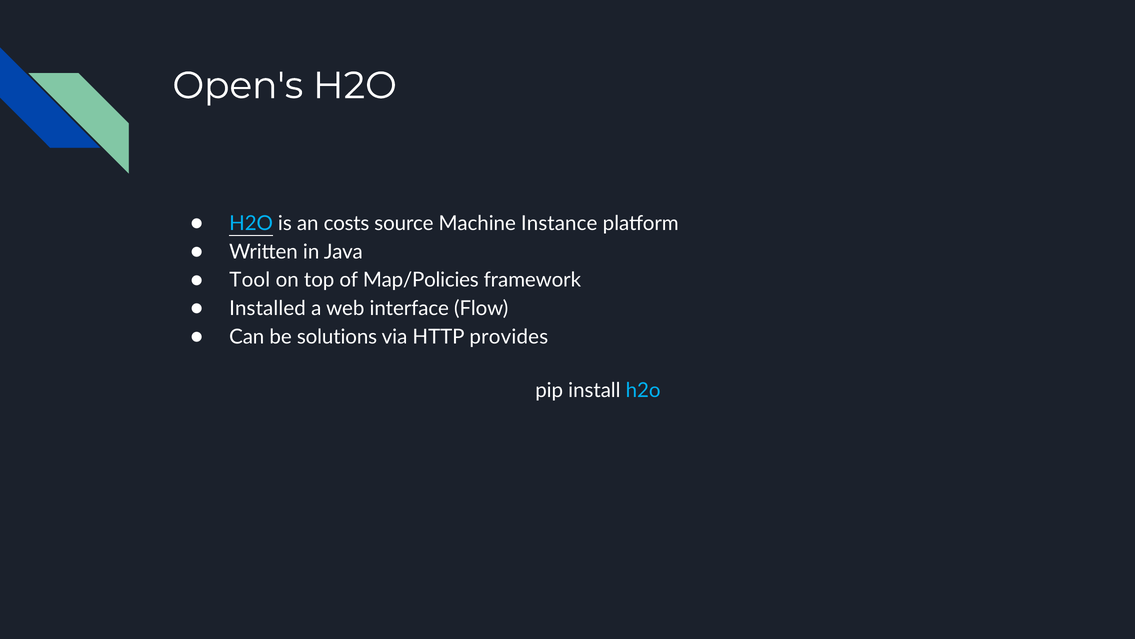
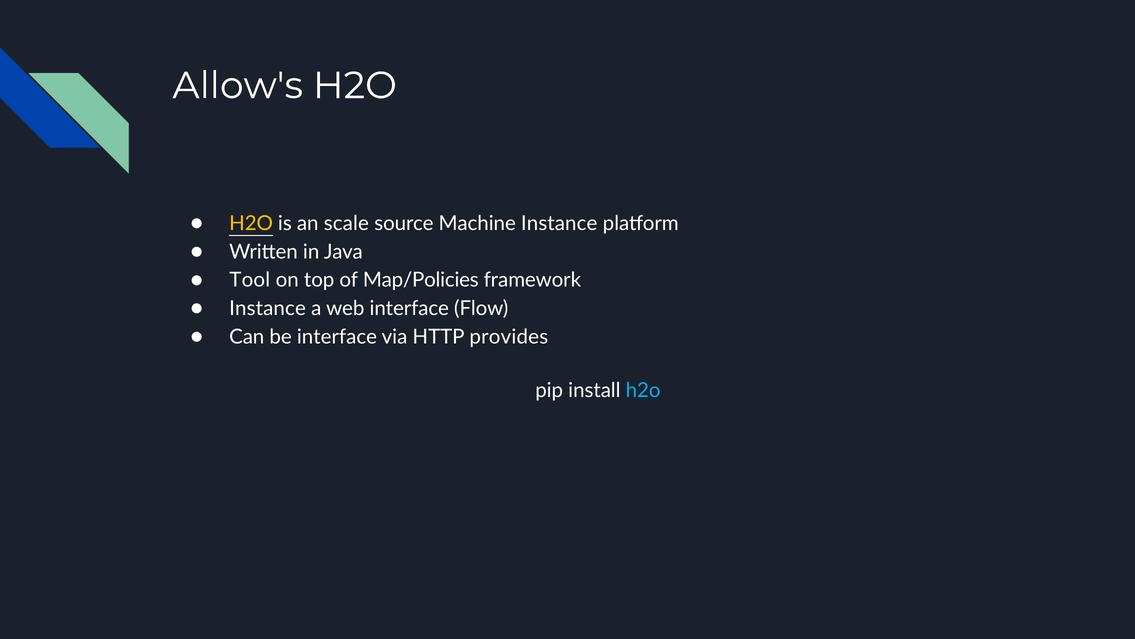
Open's: Open's -> Allow's
H2O at (251, 223) colour: light blue -> yellow
costs: costs -> scale
Installed at (268, 308): Installed -> Instance
be solutions: solutions -> interface
